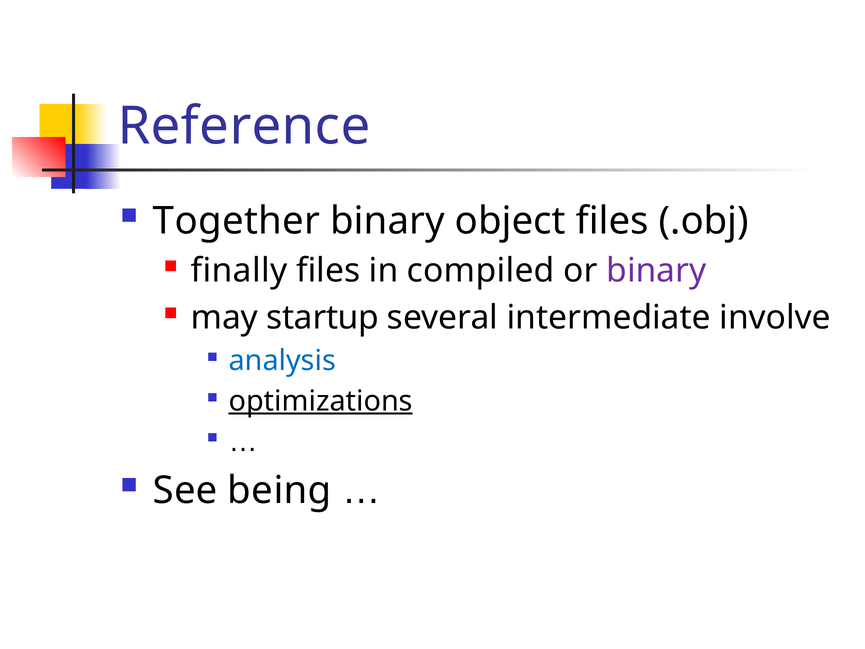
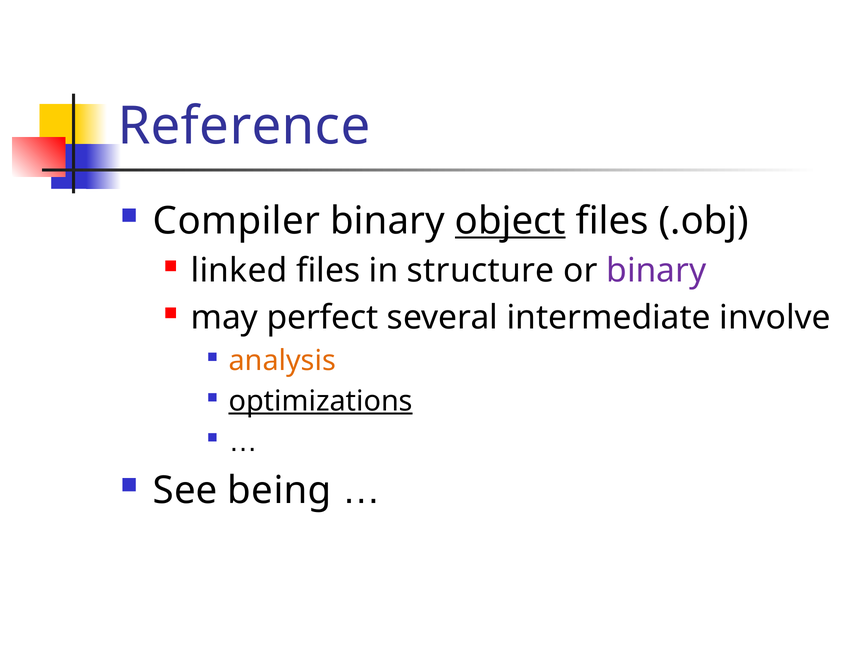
Together: Together -> Compiler
object underline: none -> present
finally: finally -> linked
compiled: compiled -> structure
startup: startup -> perfect
analysis colour: blue -> orange
